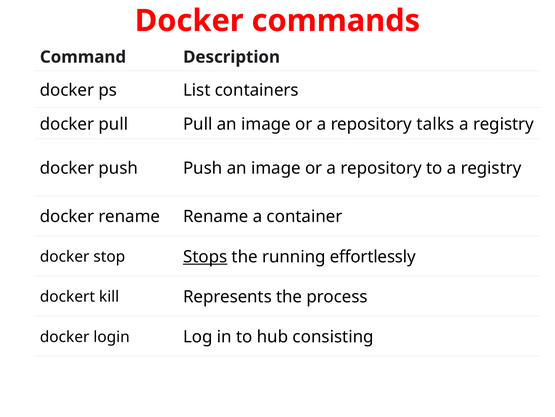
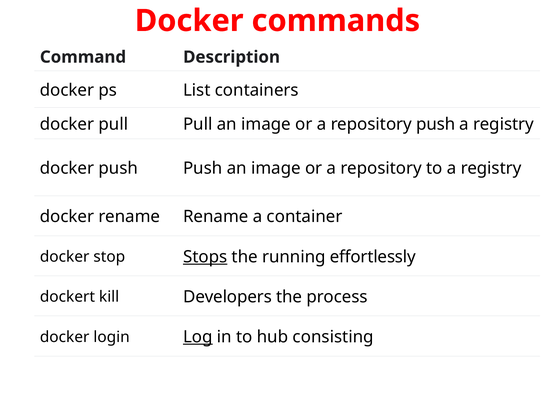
repository talks: talks -> push
Represents: Represents -> Developers
Log underline: none -> present
